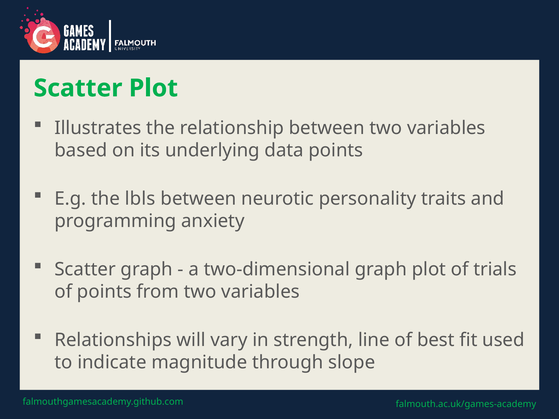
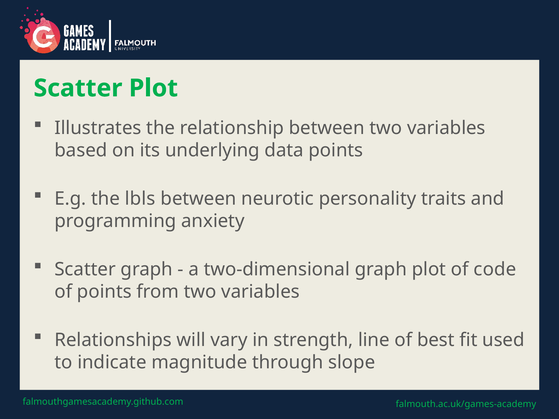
trials: trials -> code
